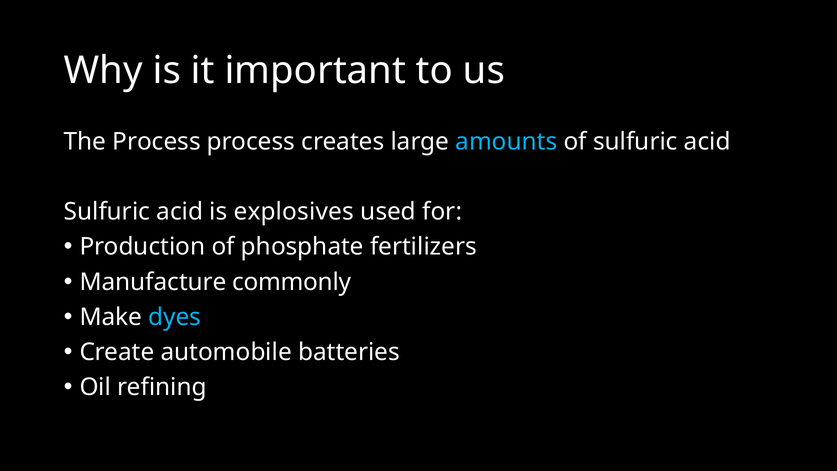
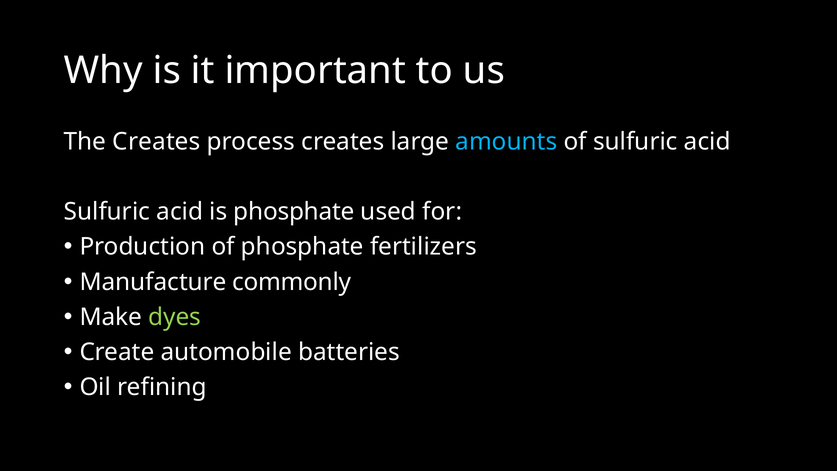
The Process: Process -> Creates
is explosives: explosives -> phosphate
dyes colour: light blue -> light green
